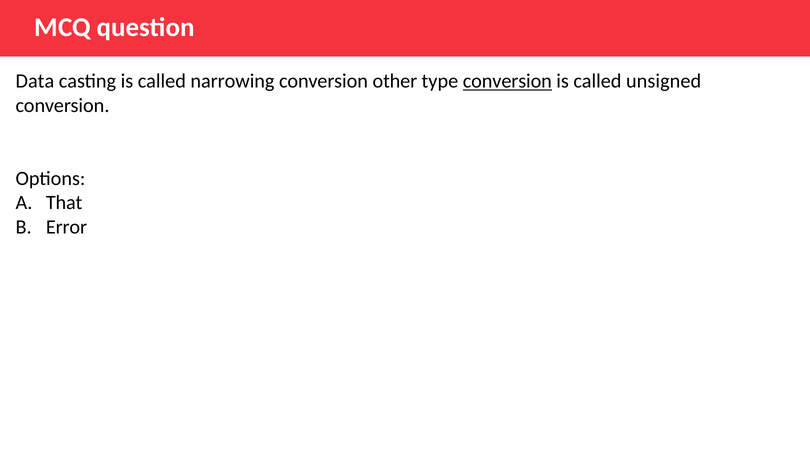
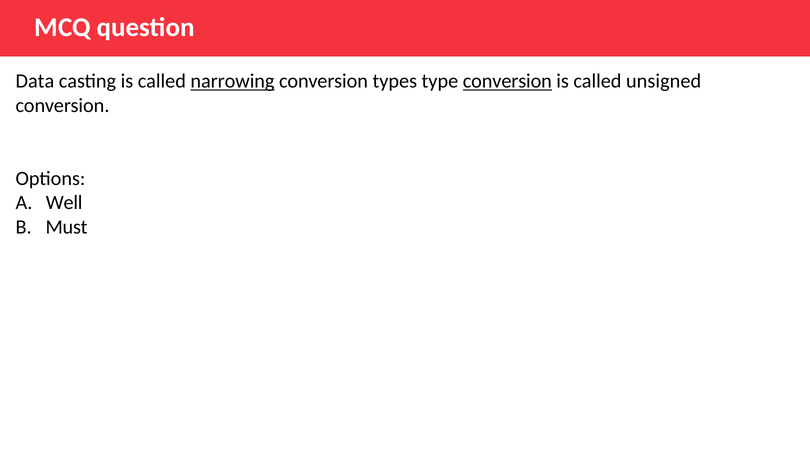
narrowing underline: none -> present
other: other -> types
That: That -> Well
Error: Error -> Must
